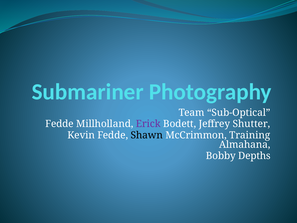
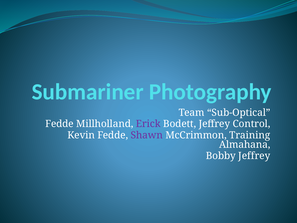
Shutter: Shutter -> Control
Shawn colour: black -> purple
Bobby Depths: Depths -> Jeffrey
